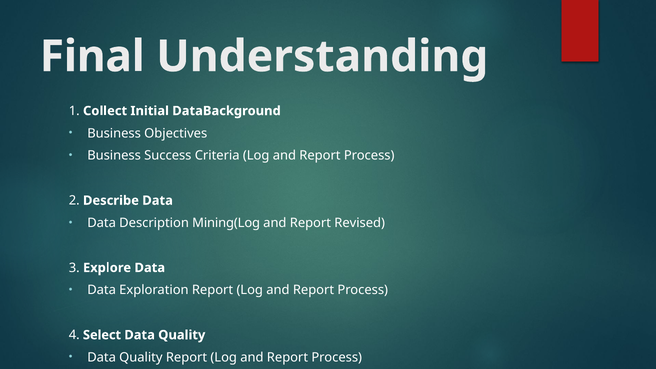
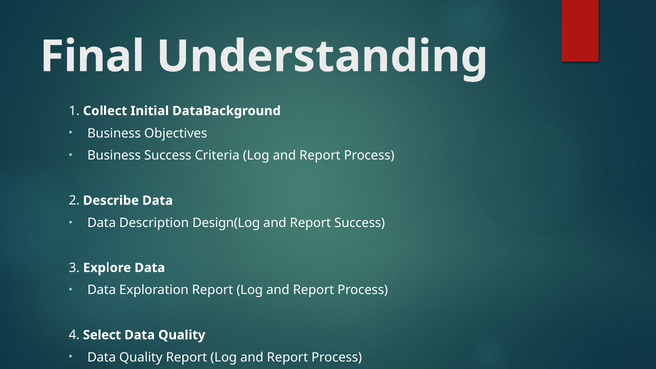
Mining(Log: Mining(Log -> Design(Log
Report Revised: Revised -> Success
